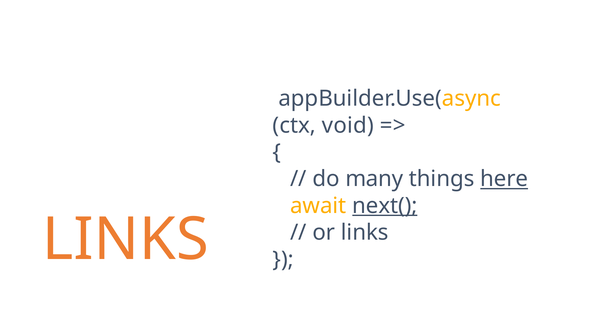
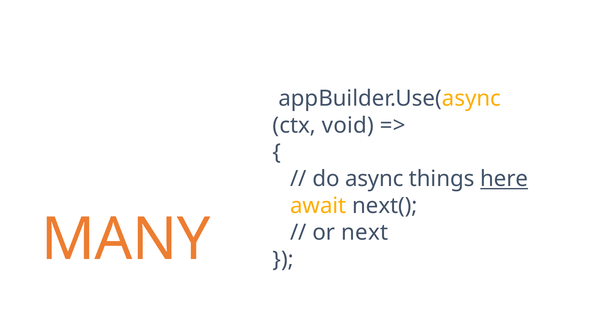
many: many -> async
next( underline: present -> none
LINKS at (125, 239): LINKS -> MANY
or links: links -> next
